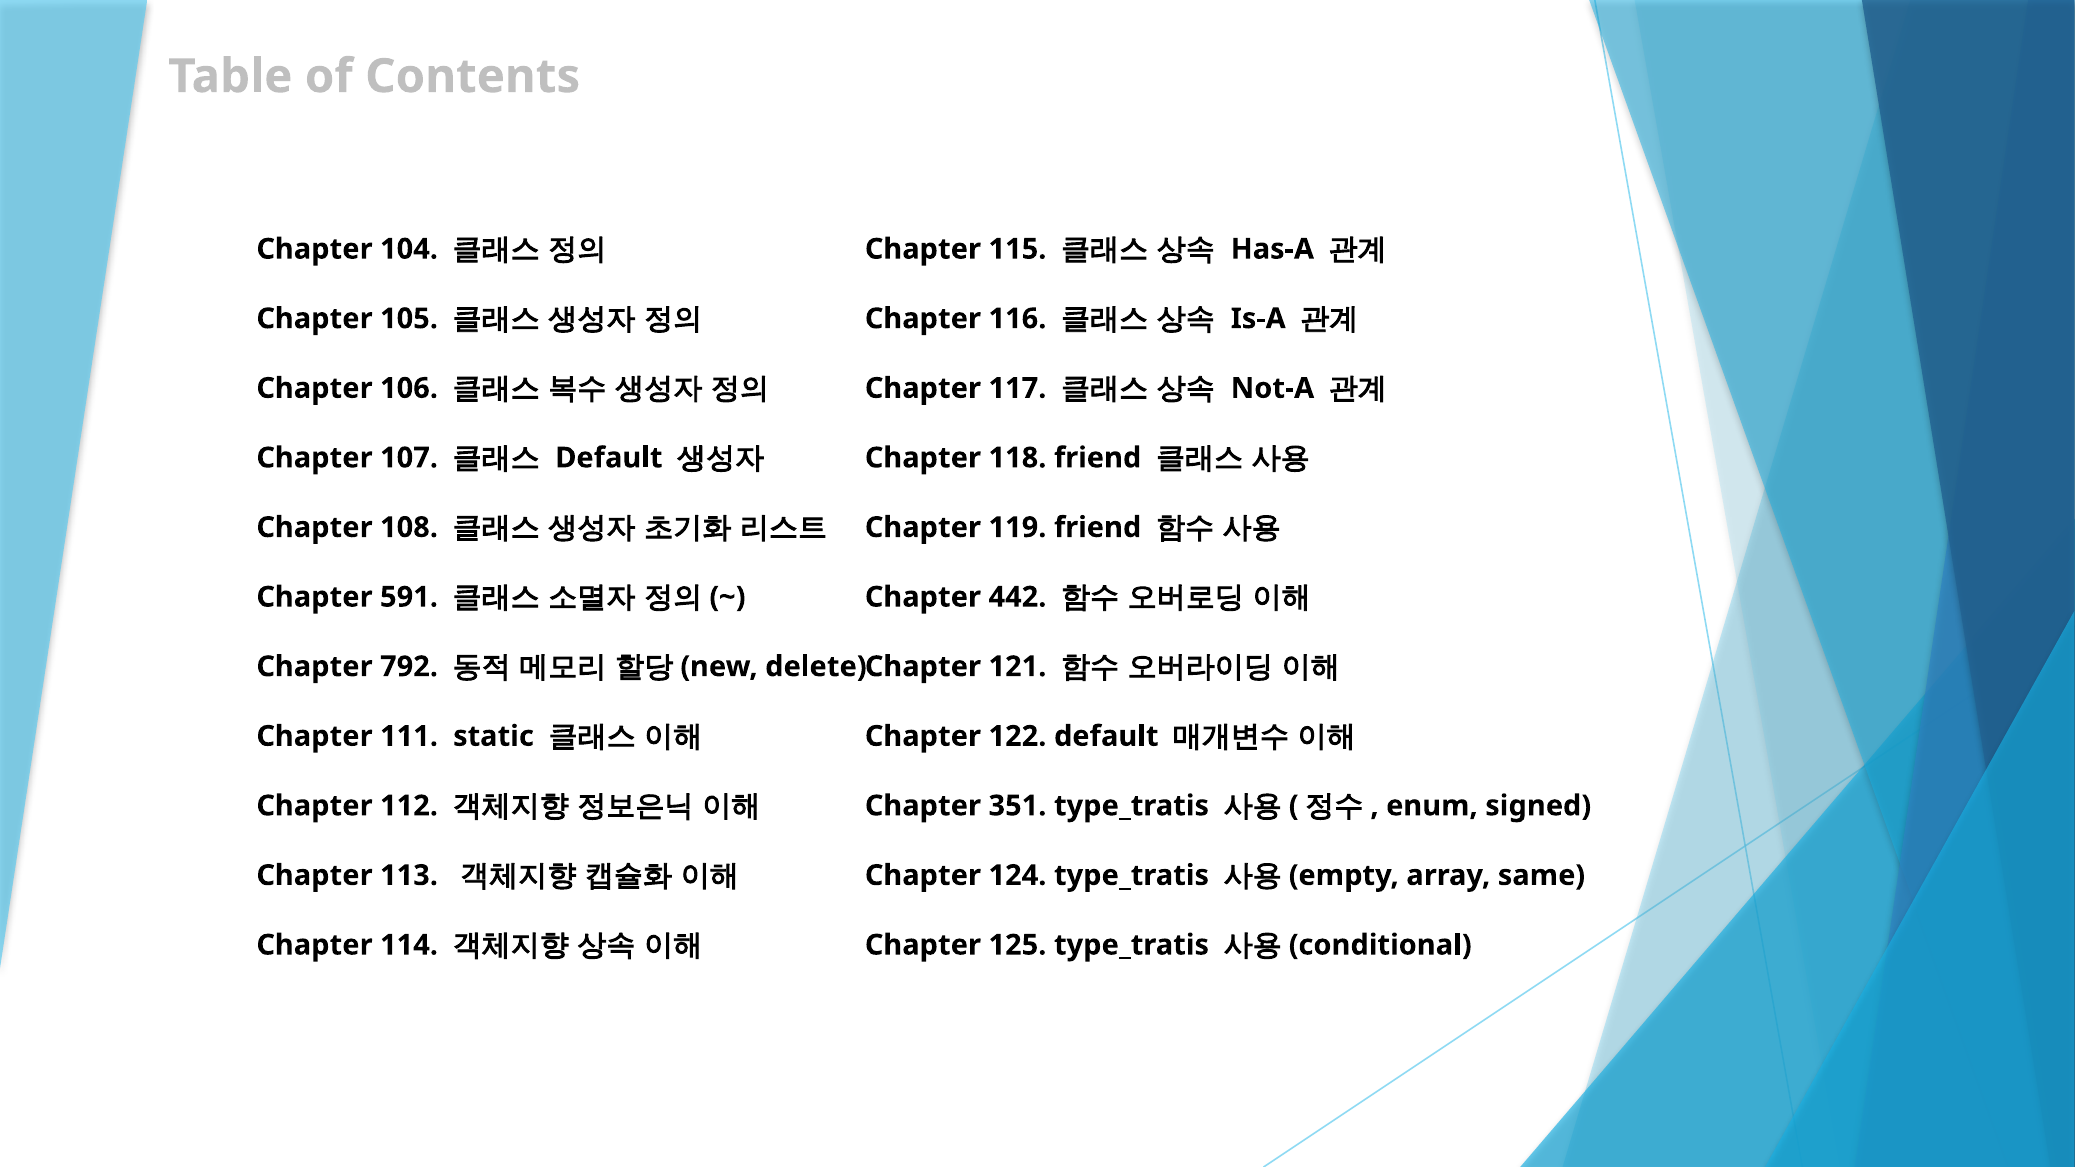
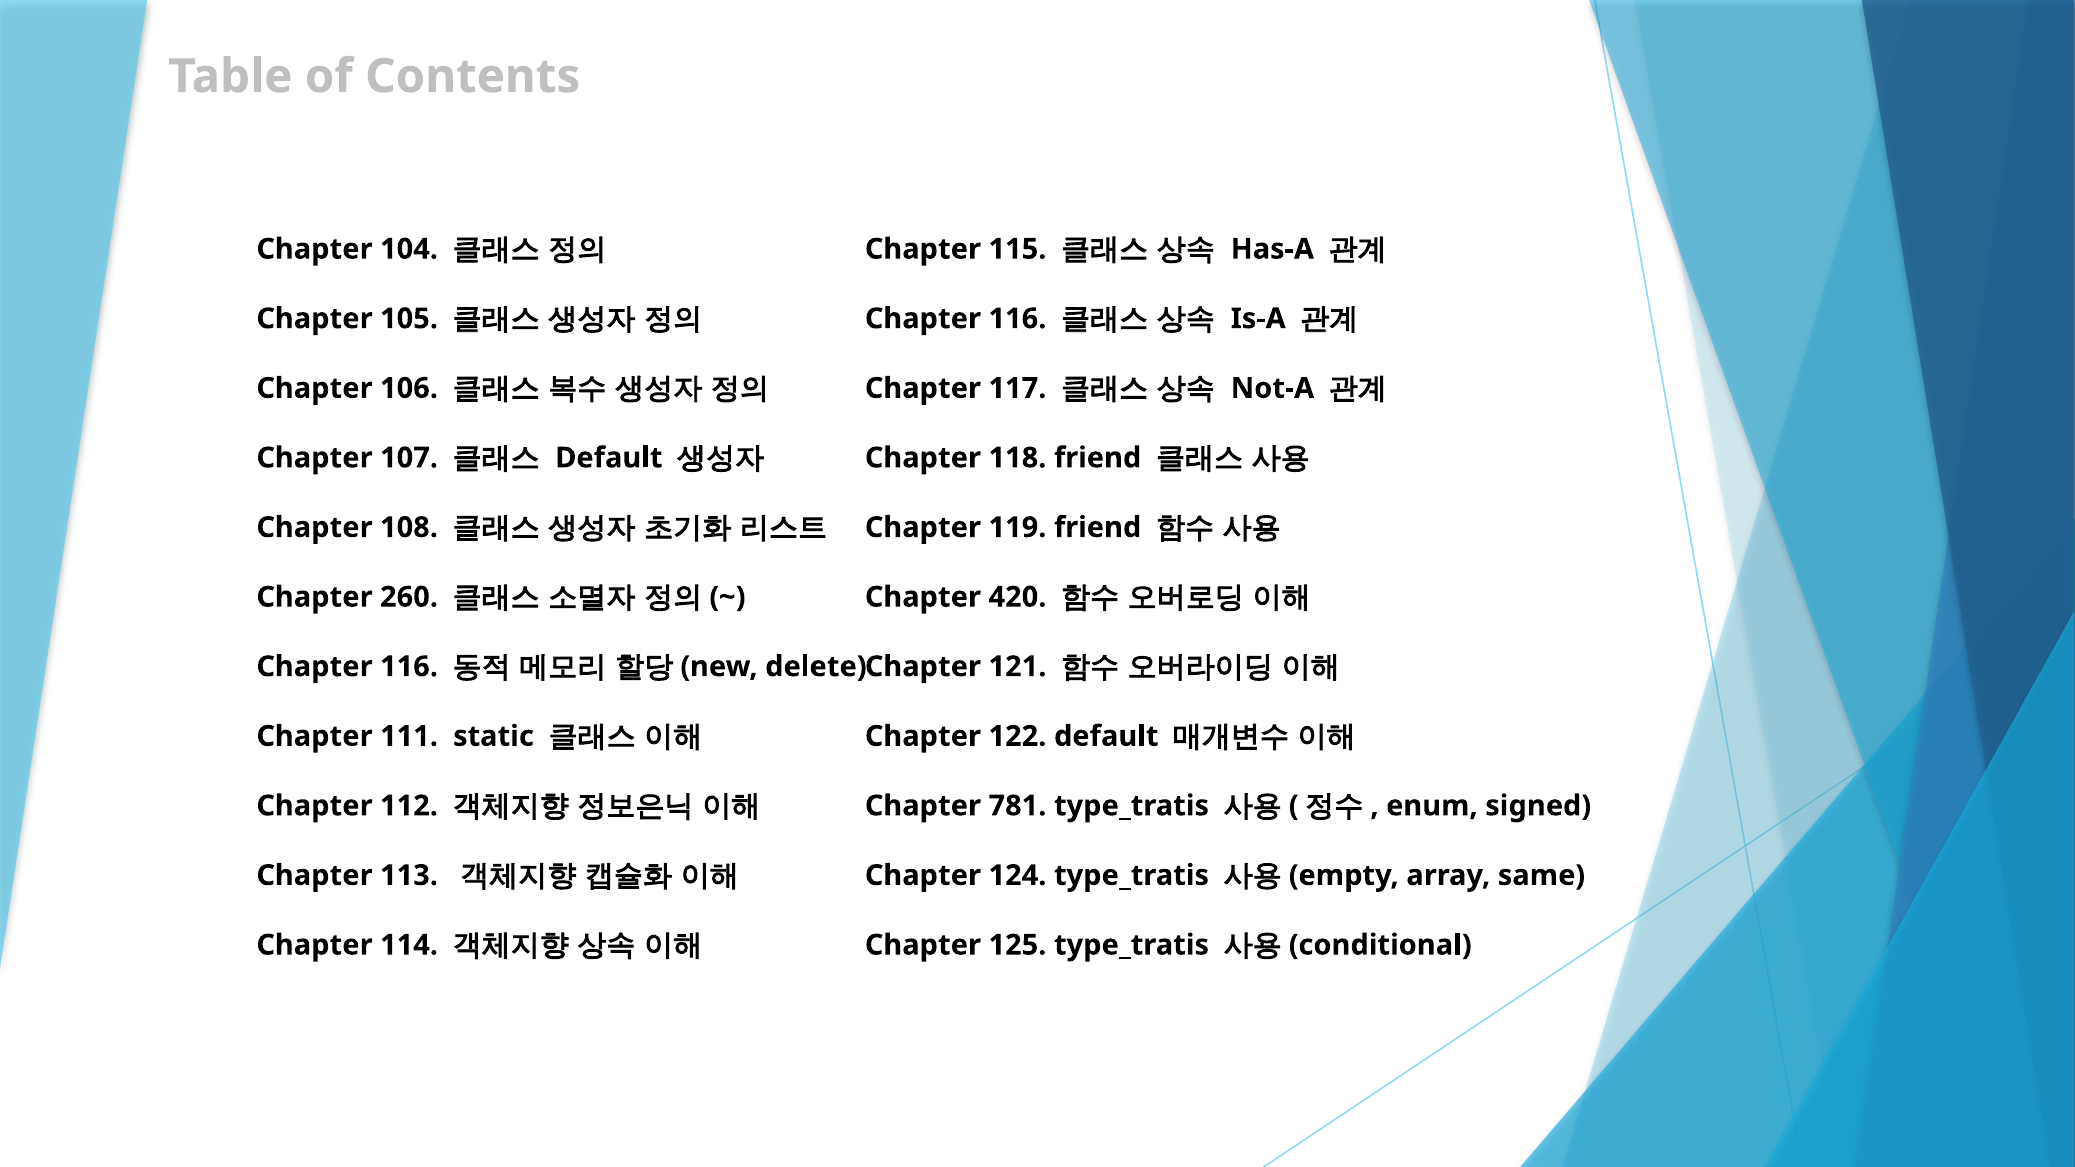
591: 591 -> 260
442: 442 -> 420
792 at (409, 667): 792 -> 116
351: 351 -> 781
